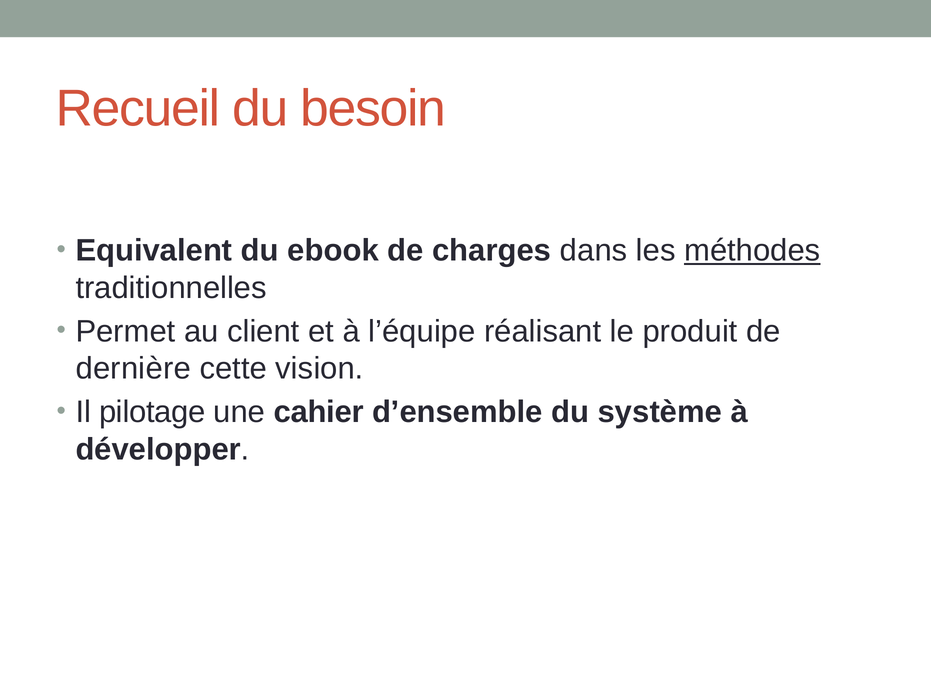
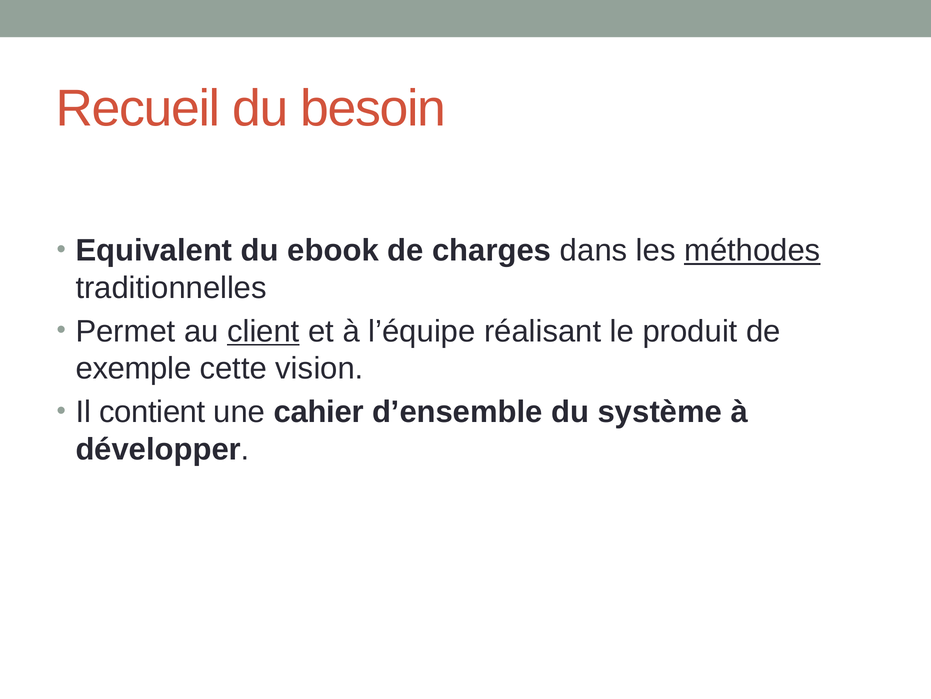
client underline: none -> present
dernière: dernière -> exemple
pilotage: pilotage -> contient
